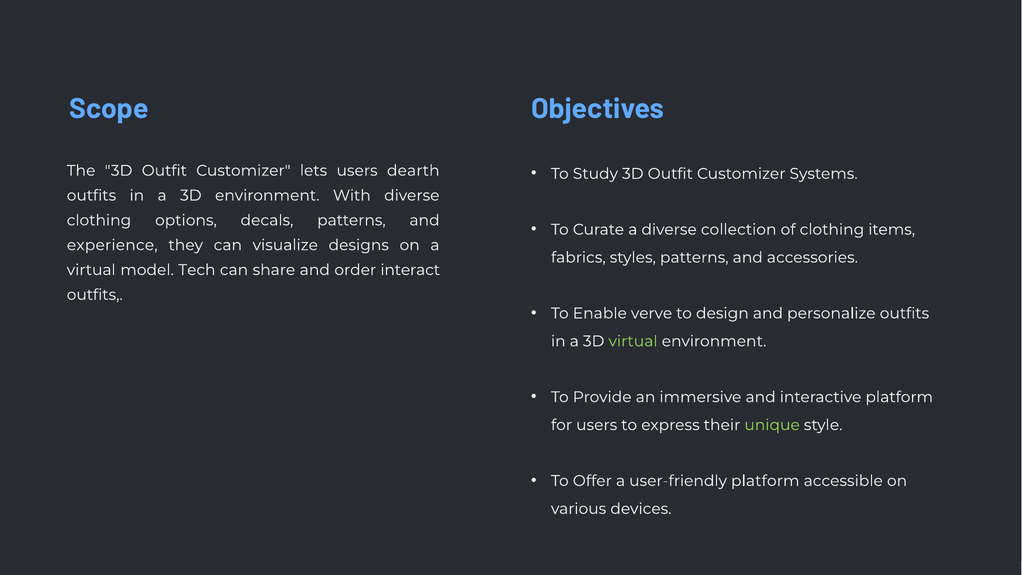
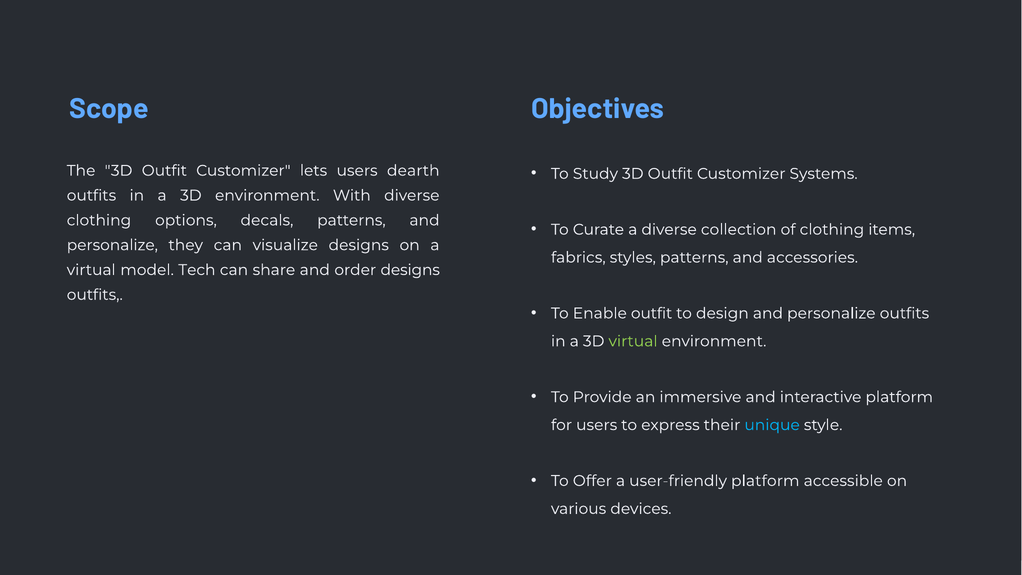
experience at (112, 245): experience -> personalize
order interact: interact -> designs
Enable verve: verve -> outfit
unique colour: light green -> light blue
